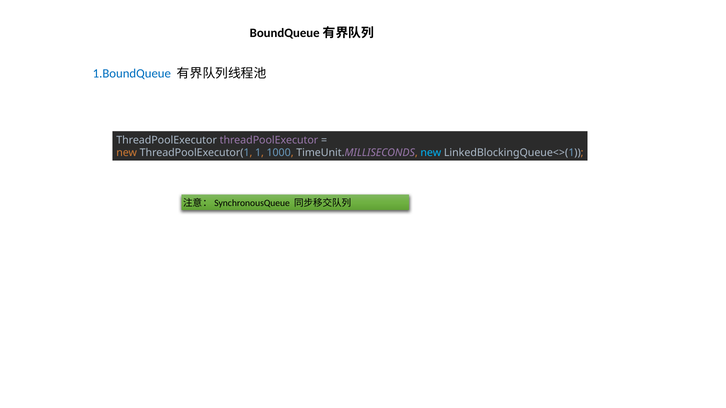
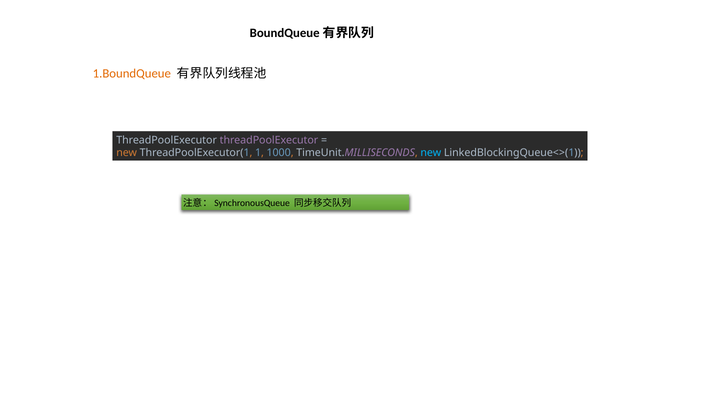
1.BoundQueue colour: blue -> orange
